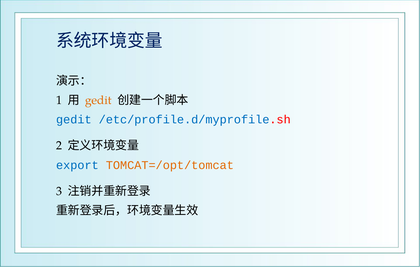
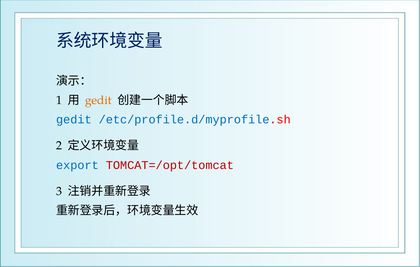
TOMCAT=/opt/tomcat colour: orange -> red
